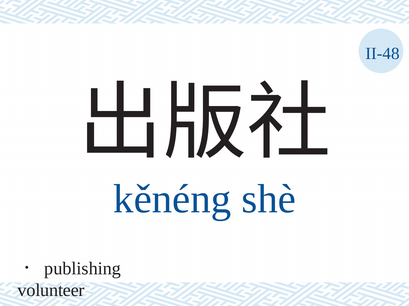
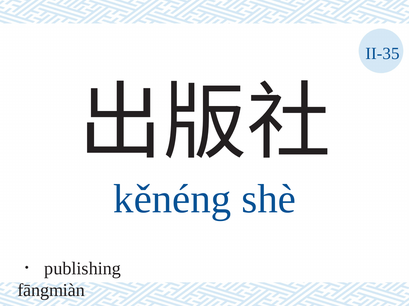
II-48: II-48 -> II-35
volunteer: volunteer -> fāngmiàn
